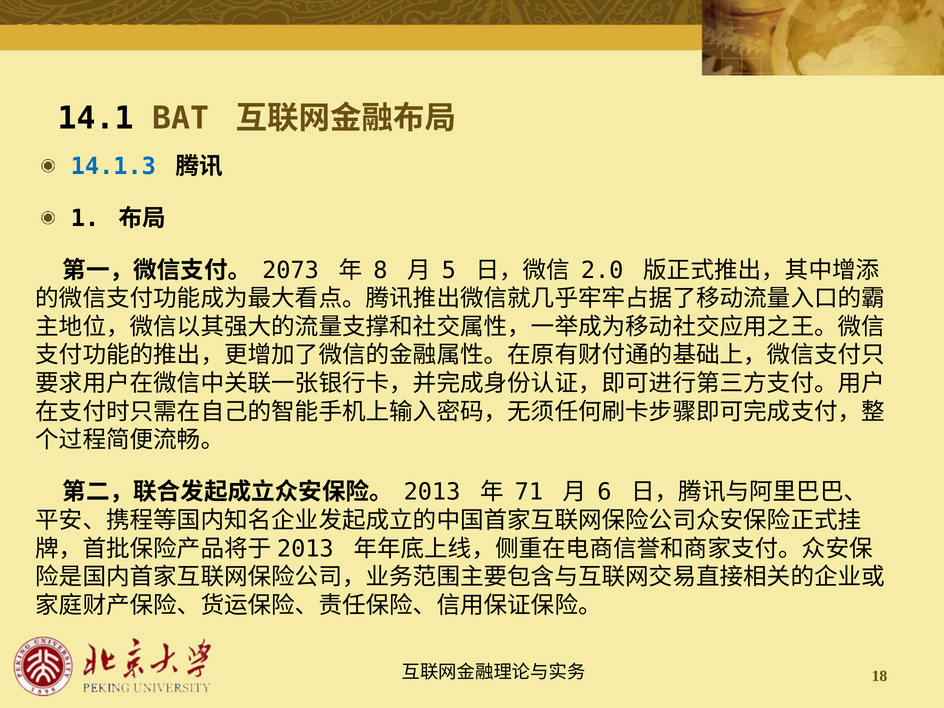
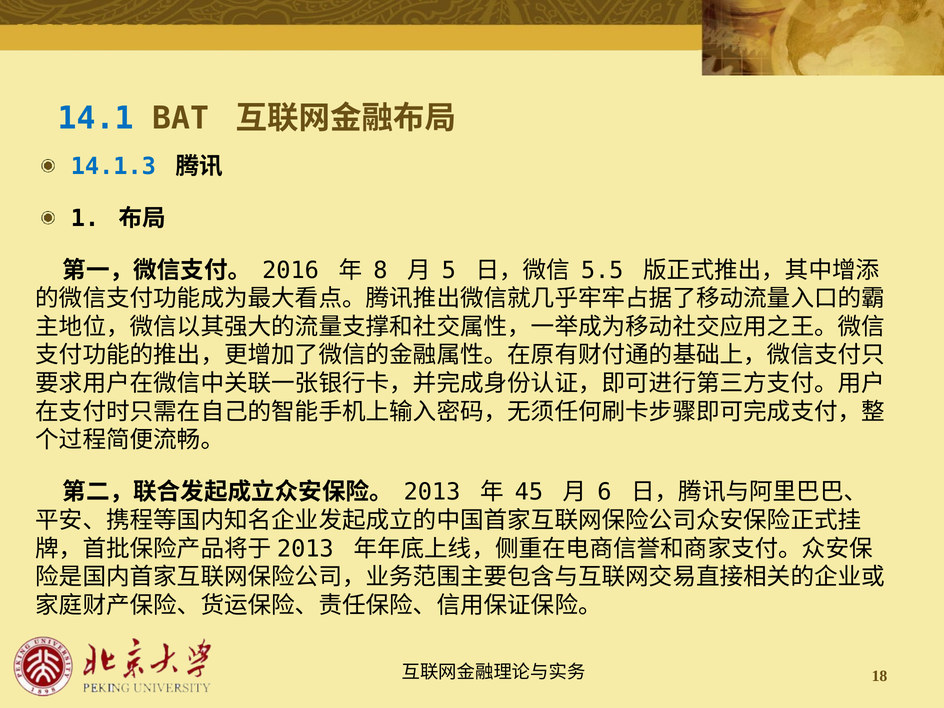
14.1 colour: black -> blue
2073: 2073 -> 2016
2.0: 2.0 -> 5.5
71: 71 -> 45
